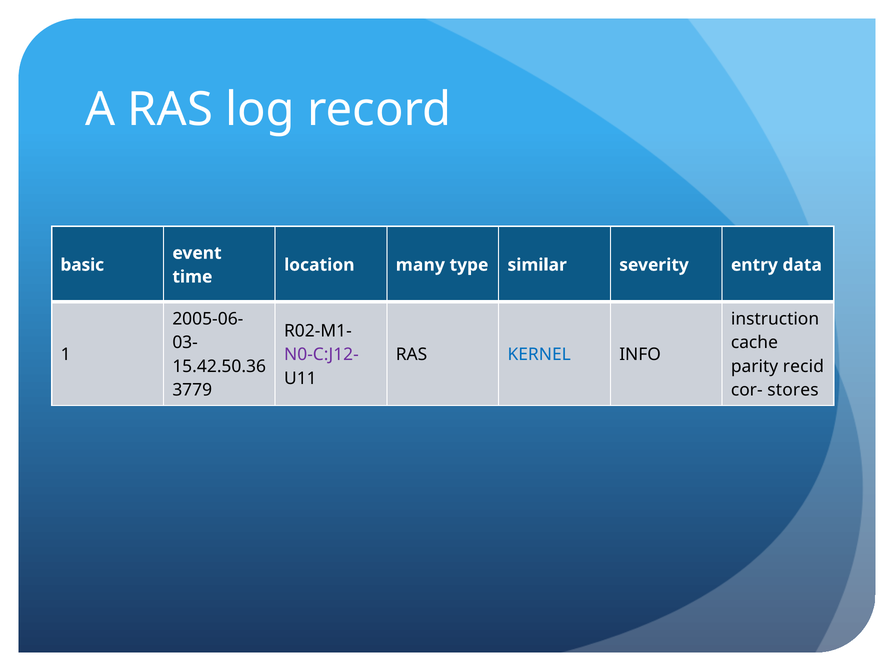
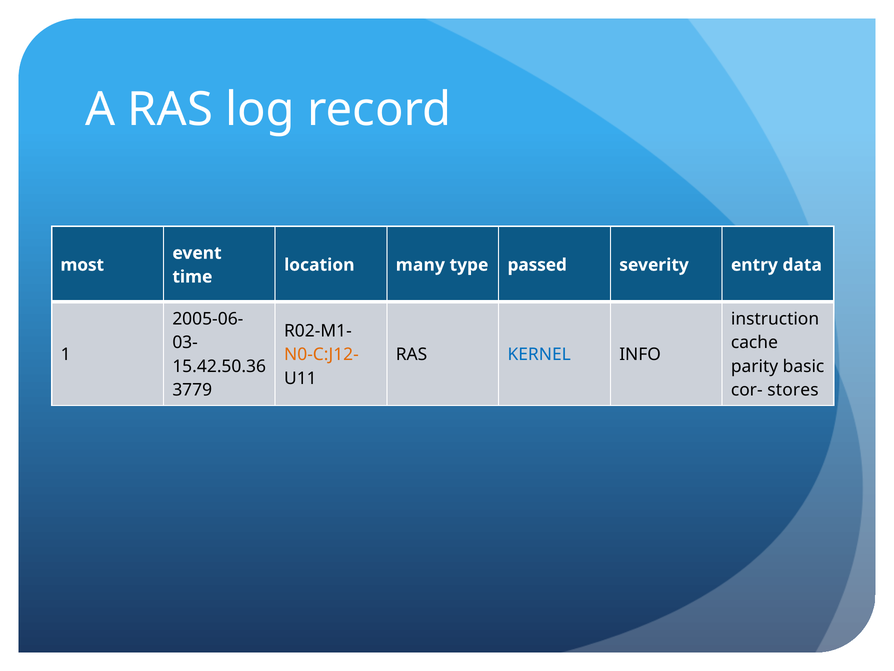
basic: basic -> most
similar: similar -> passed
N0-C:J12- colour: purple -> orange
recid: recid -> basic
